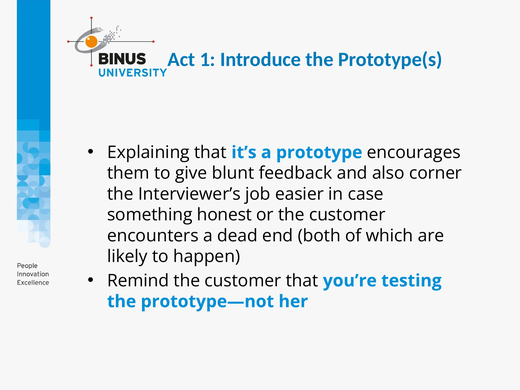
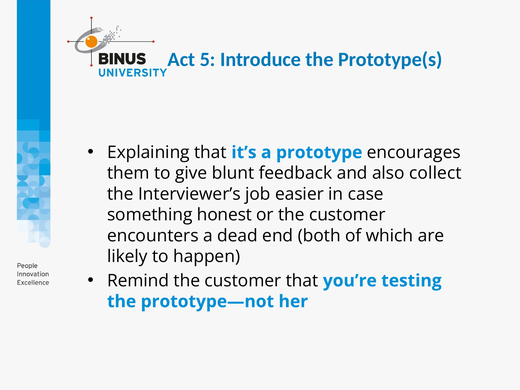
1: 1 -> 5
corner: corner -> collect
